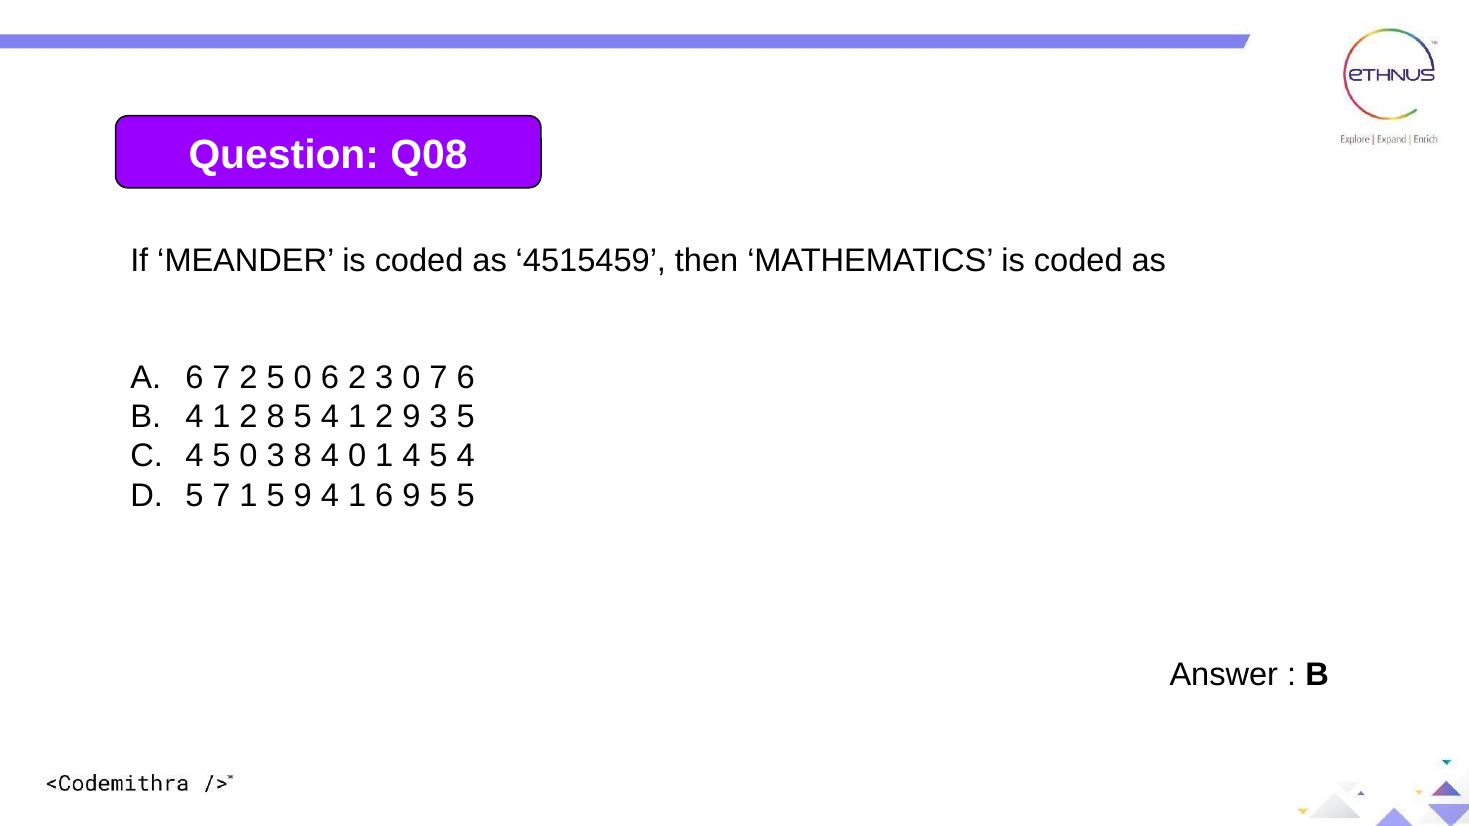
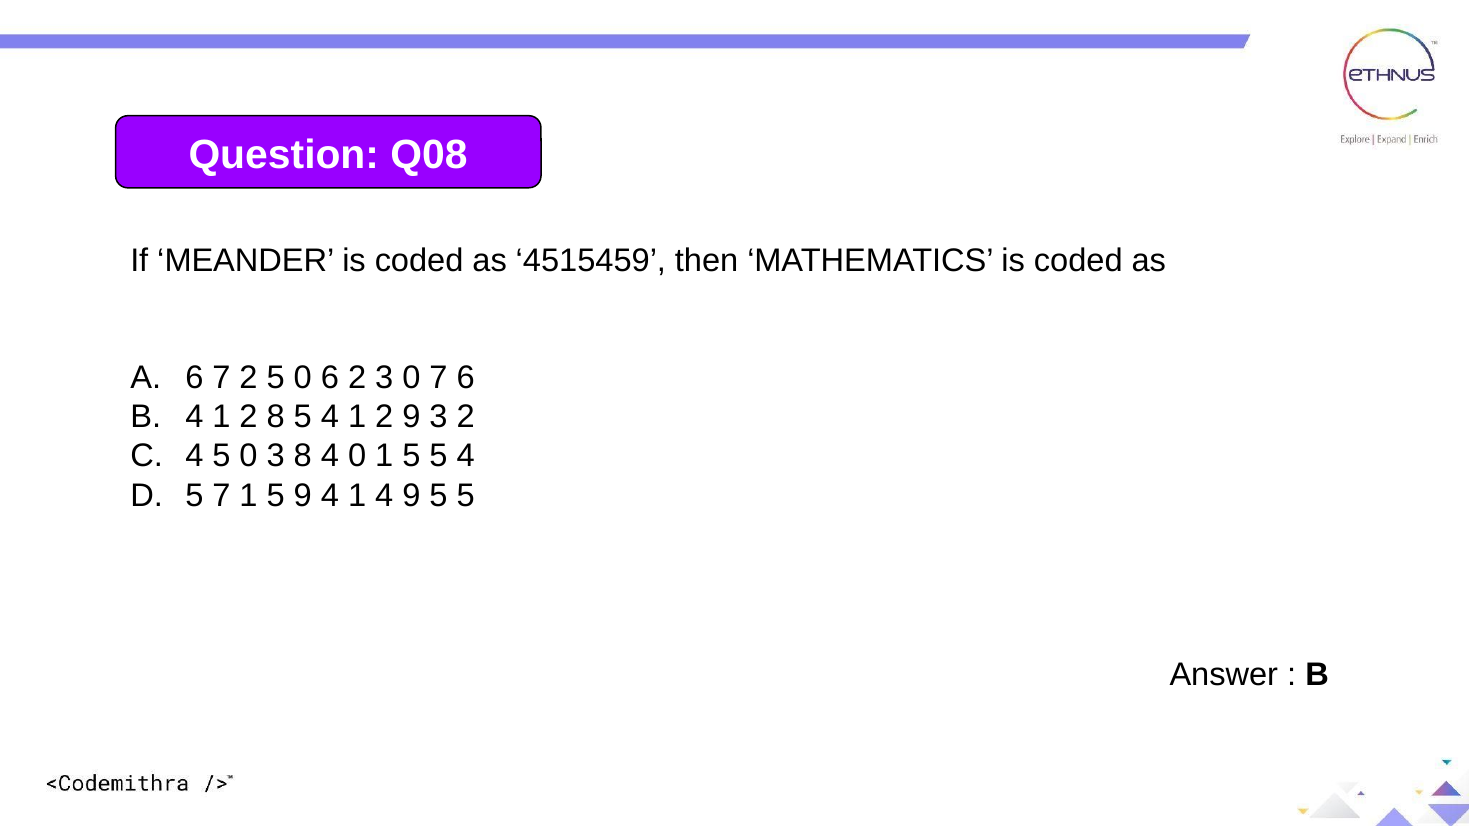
3 5: 5 -> 2
0 1 4: 4 -> 5
1 6: 6 -> 4
